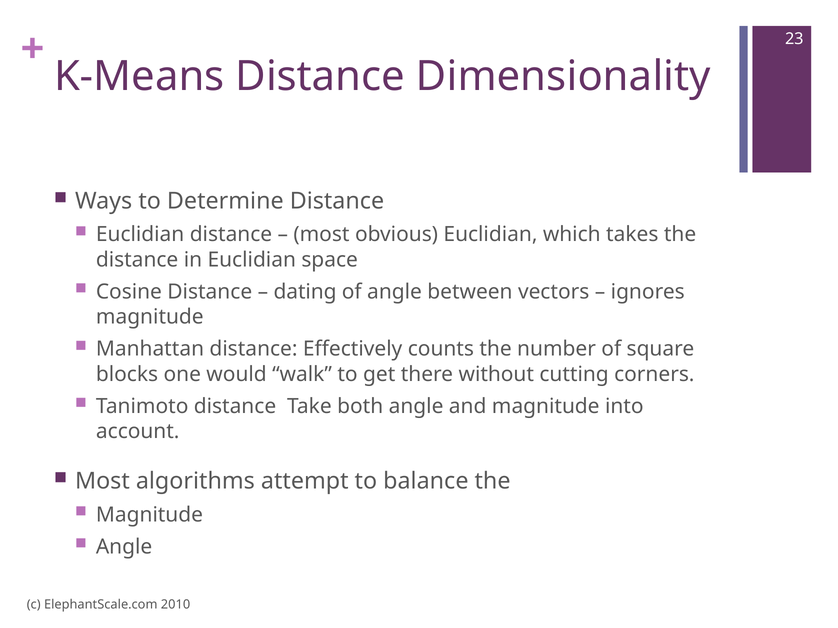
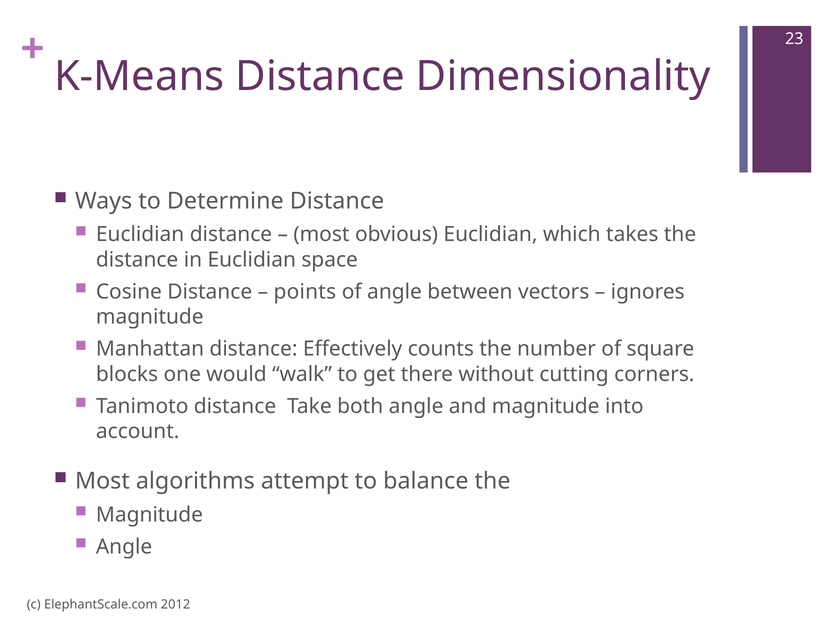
dating: dating -> points
2010: 2010 -> 2012
